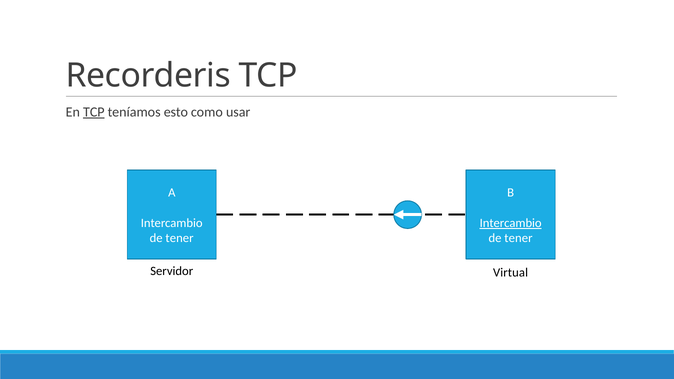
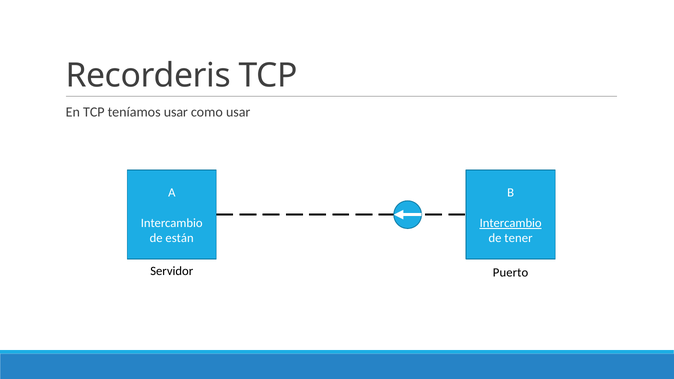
TCP at (94, 112) underline: present -> none
teníamos esto: esto -> usar
tener at (180, 238): tener -> están
Virtual: Virtual -> Puerto
